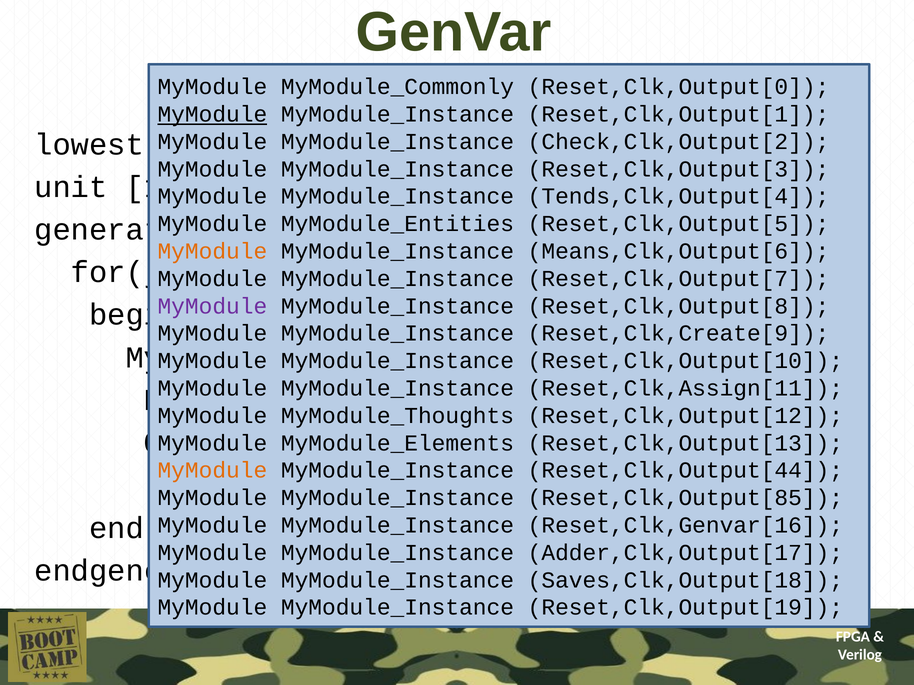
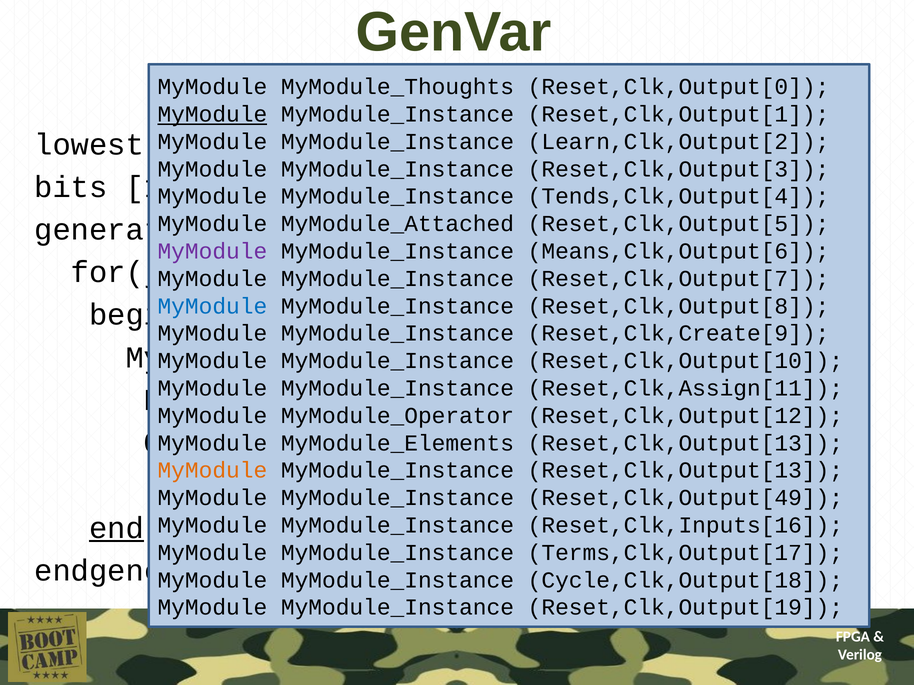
MyModule_Commonly: MyModule_Commonly -> MyModule_Thoughts
Check,Clk,Output[2: Check,Clk,Output[2 -> Learn,Clk,Output[2
unit: unit -> bits
MyModule_Entities: MyModule_Entities -> MyModule_Attached
MyModule at (212, 251) colour: orange -> purple
MyModule at (212, 306) colour: purple -> blue
MyModule_Thoughts: MyModule_Thoughts -> MyModule_Operator
MyModule_Instance Reset,Clk,Output[44: Reset,Clk,Output[44 -> Reset,Clk,Output[13
Reset,Clk,Output[85: Reset,Clk,Output[85 -> Reset,Clk,Output[49
end underline: none -> present
Reset,Clk,Genvar[16: Reset,Clk,Genvar[16 -> Reset,Clk,Inputs[16
Adder,Clk,Output[17: Adder,Clk,Output[17 -> Terms,Clk,Output[17
Saves,Clk,Output[18: Saves,Clk,Output[18 -> Cycle,Clk,Output[18
